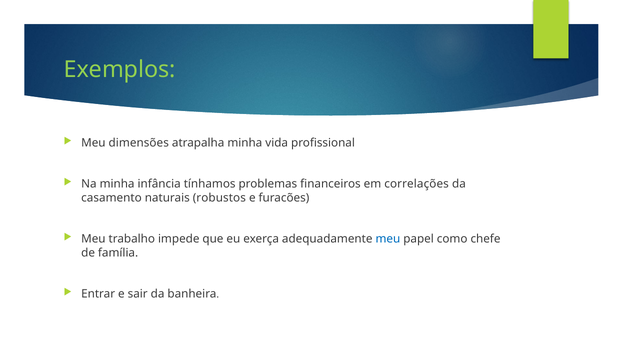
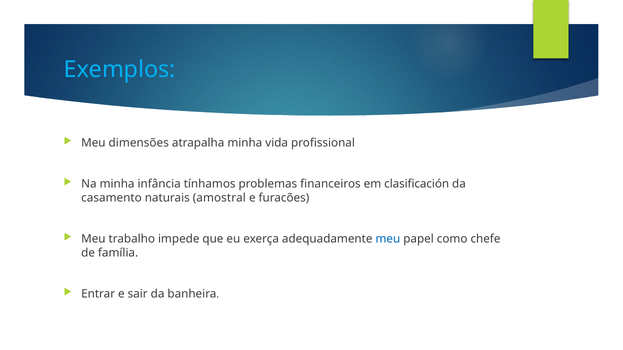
Exemplos colour: light green -> light blue
correlações: correlações -> clasificación
robustos: robustos -> amostral
